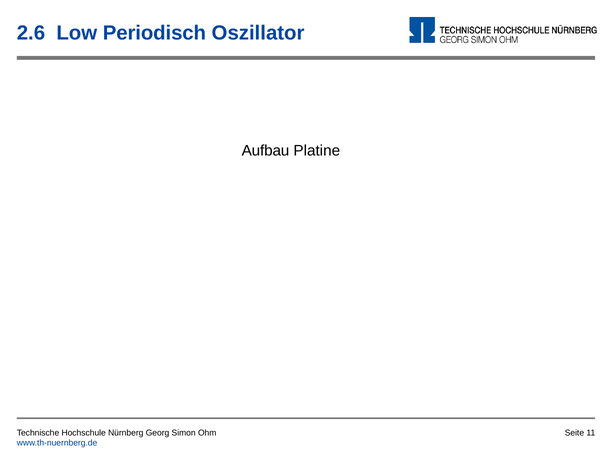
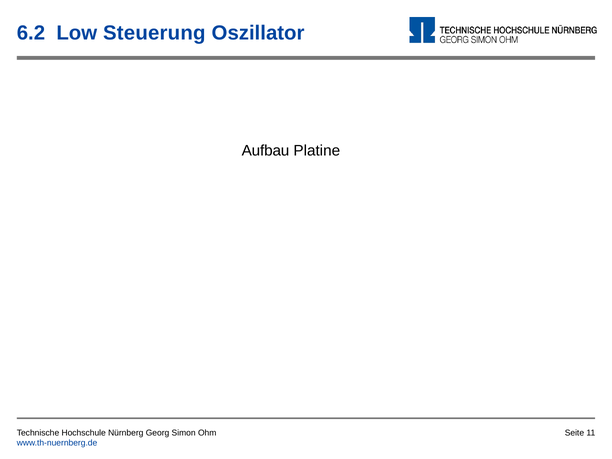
2.6: 2.6 -> 6.2
Periodisch: Periodisch -> Steuerung
